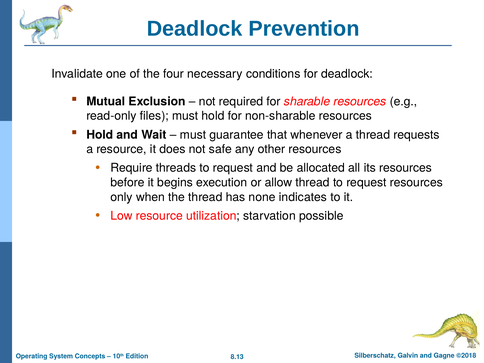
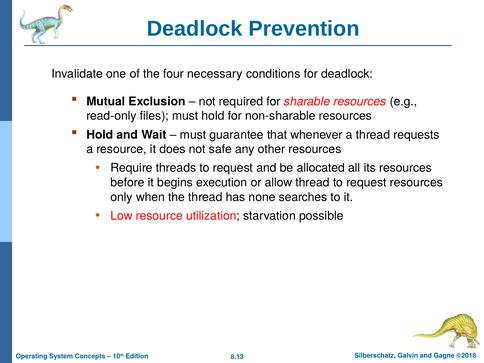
indicates: indicates -> searches
